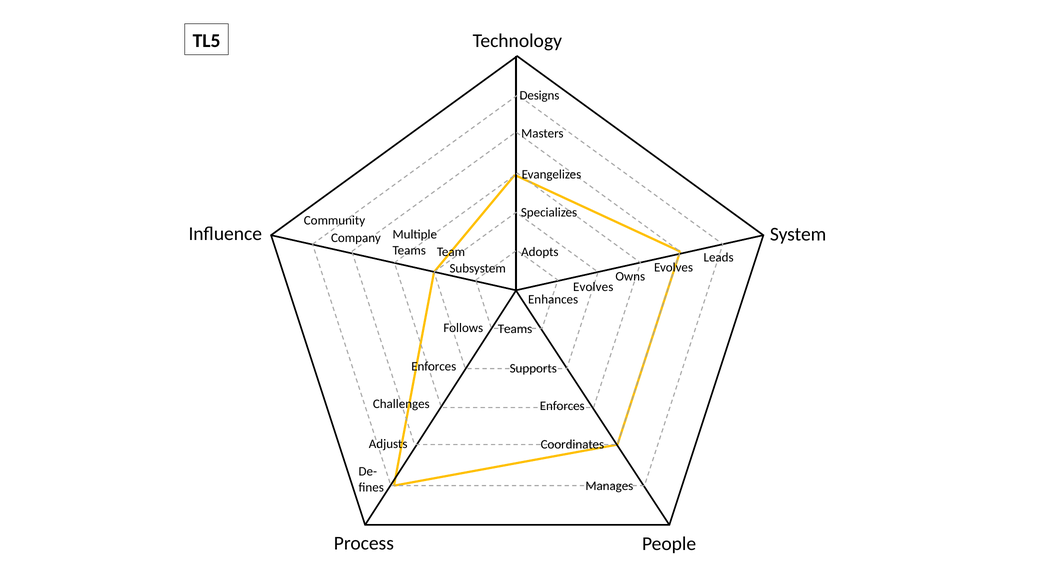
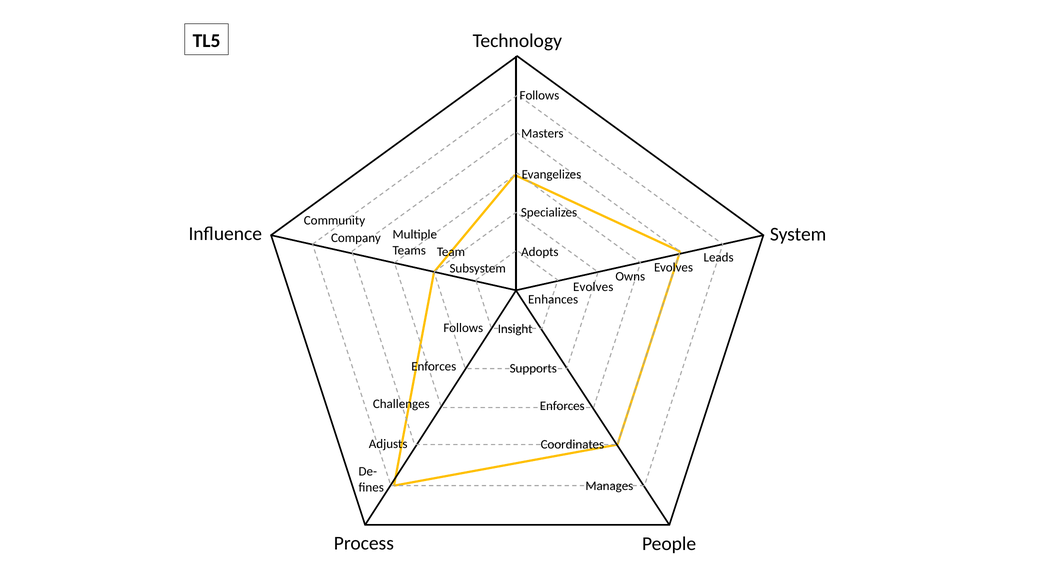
Designs at (539, 95): Designs -> Follows
Teams at (515, 329): Teams -> Insight
